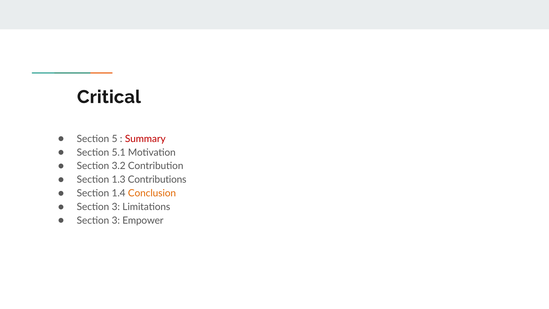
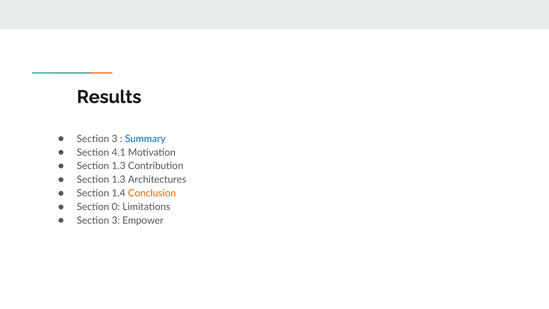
Critical: Critical -> Results
5 at (115, 139): 5 -> 3
Summary colour: red -> blue
5.1: 5.1 -> 4.1
3.2 at (119, 166): 3.2 -> 1.3
Contributions: Contributions -> Architectures
3 at (116, 207): 3 -> 0
